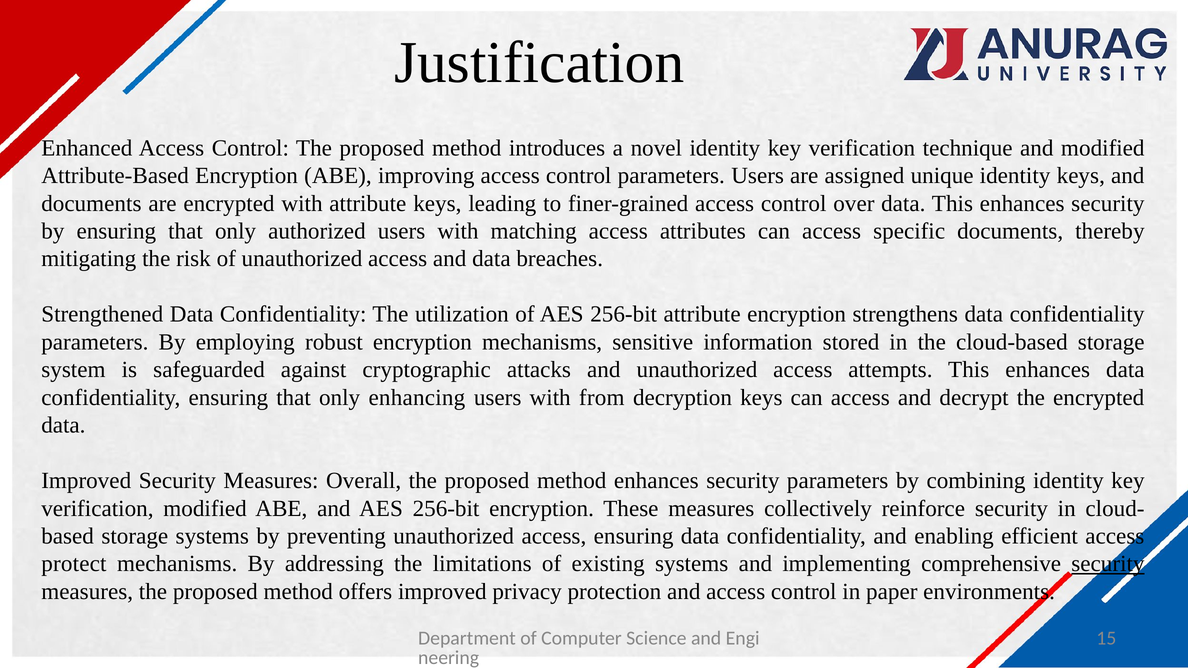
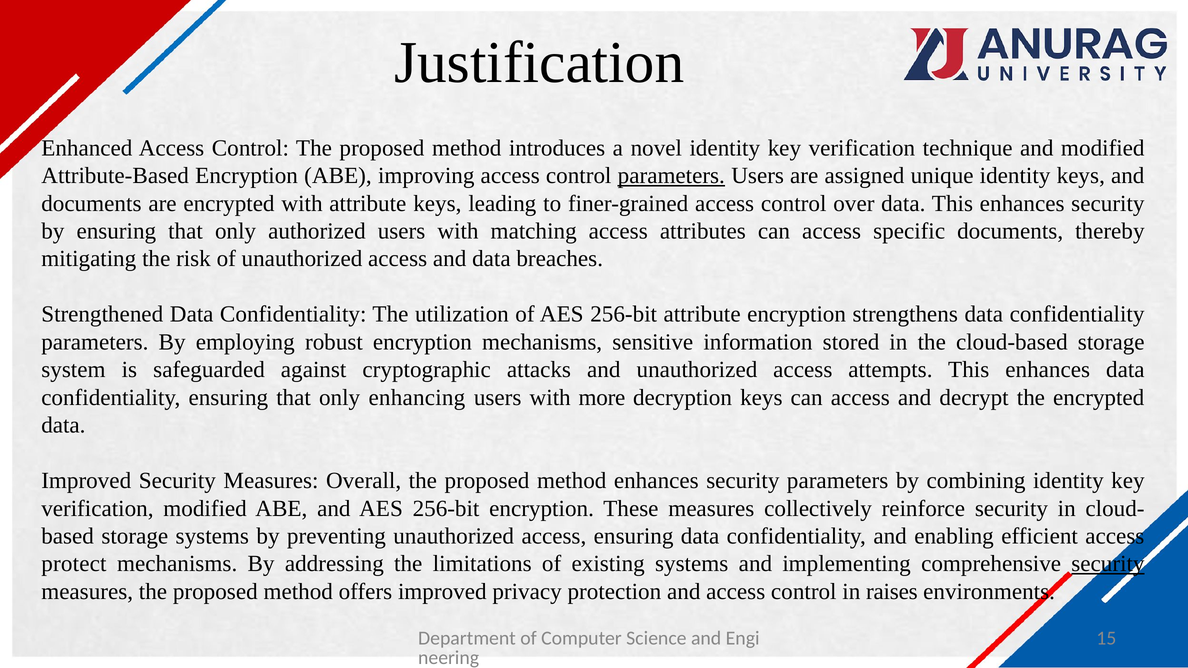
parameters at (671, 176) underline: none -> present
from: from -> more
paper: paper -> raises
